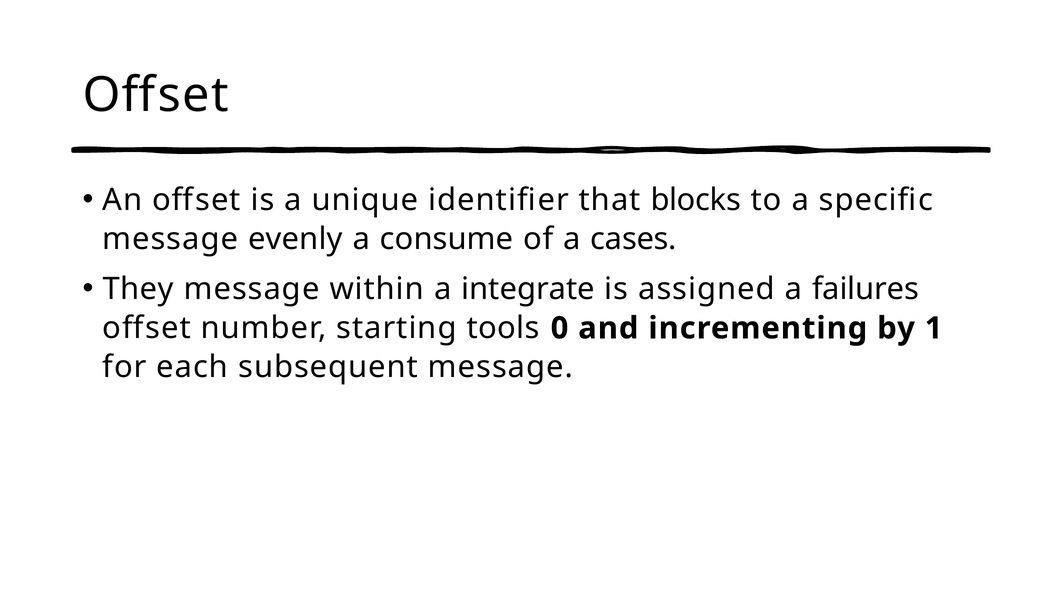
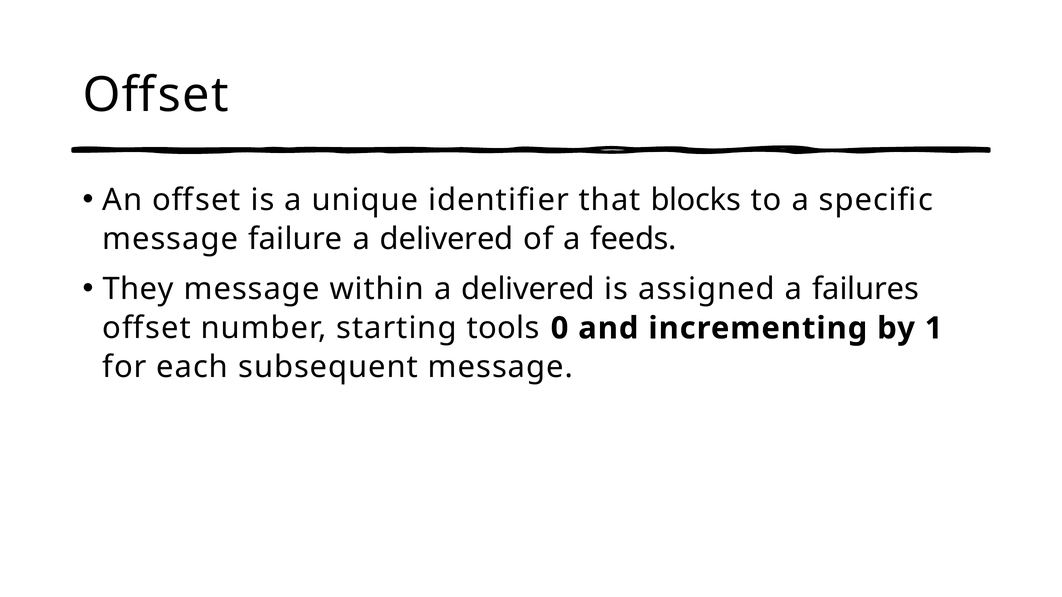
evenly: evenly -> failure
consume at (447, 239): consume -> delivered
cases: cases -> feeds
within a integrate: integrate -> delivered
